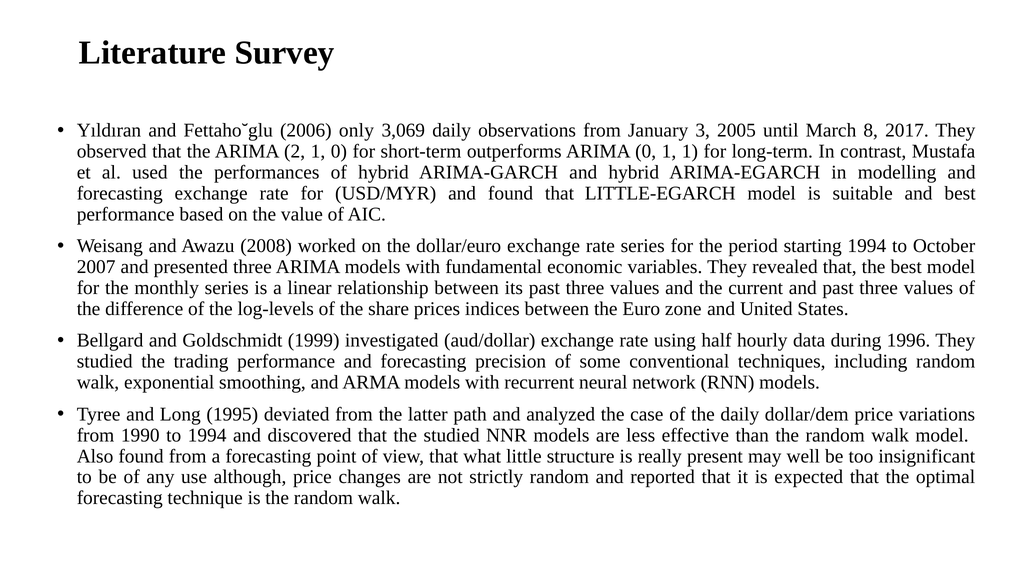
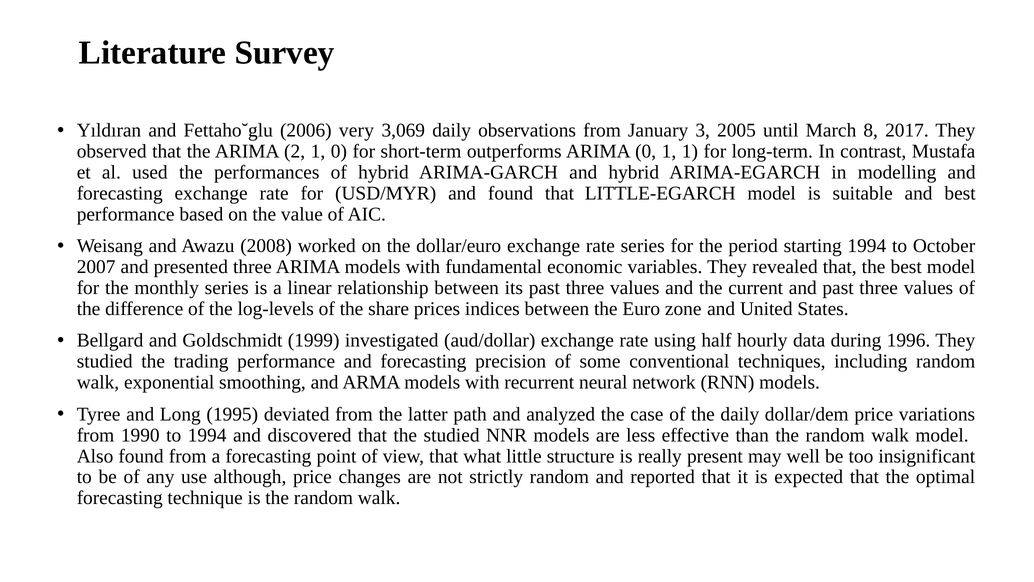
only: only -> very
